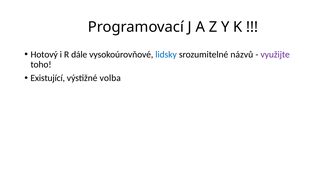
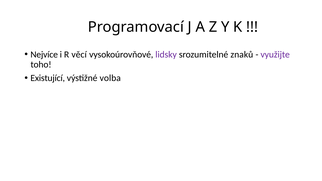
Hotový: Hotový -> Nejvíce
dále: dále -> věcí
lidsky colour: blue -> purple
názvů: názvů -> znaků
